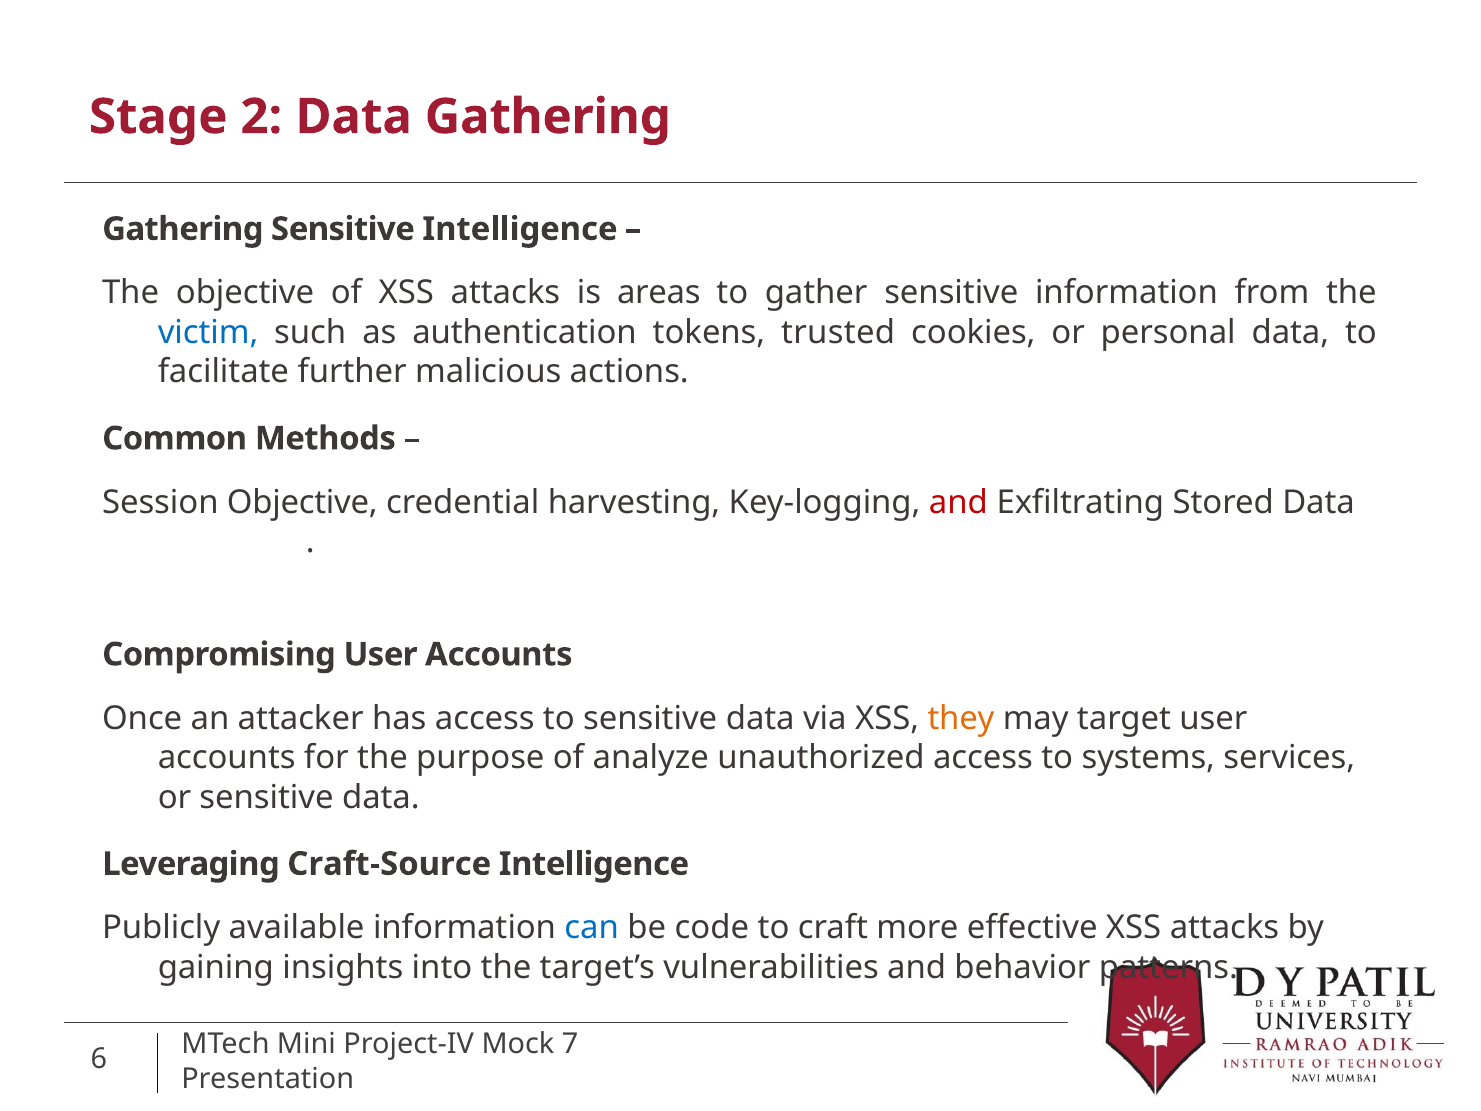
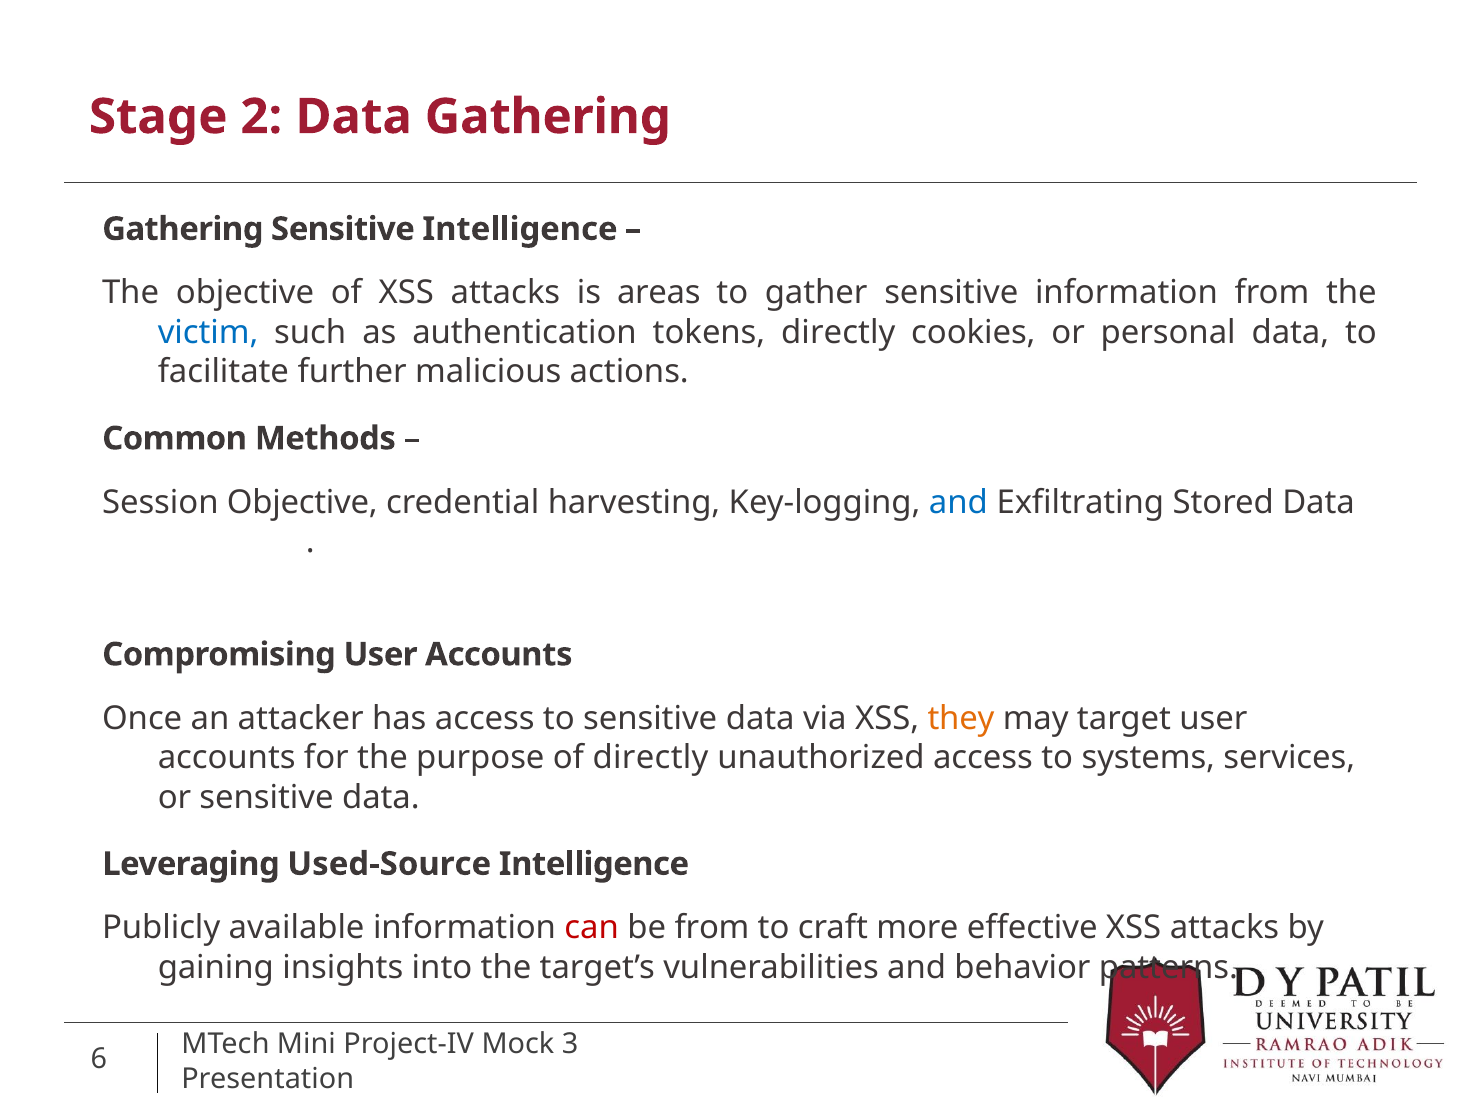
tokens trusted: trusted -> directly
and at (958, 502) colour: red -> blue
of analyze: analyze -> directly
Craft-Source: Craft-Source -> Used-Source
can colour: blue -> red
be code: code -> from
7: 7 -> 3
